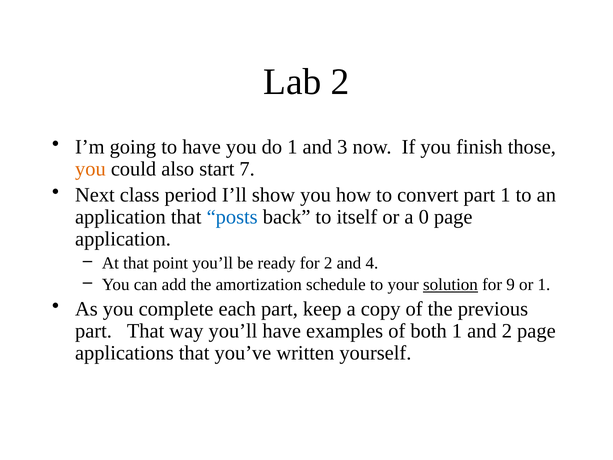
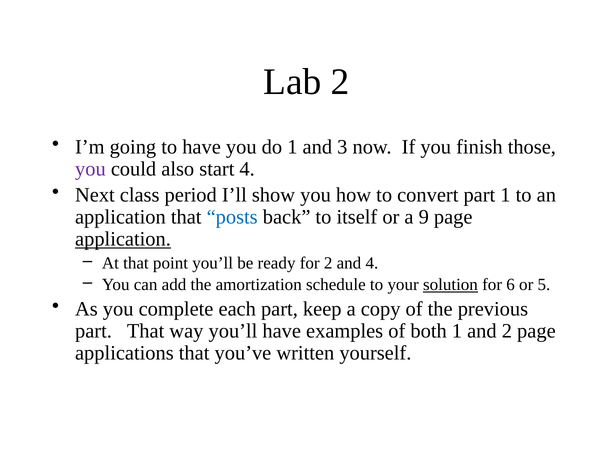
you at (90, 169) colour: orange -> purple
start 7: 7 -> 4
0: 0 -> 9
application at (123, 239) underline: none -> present
9: 9 -> 6
or 1: 1 -> 5
